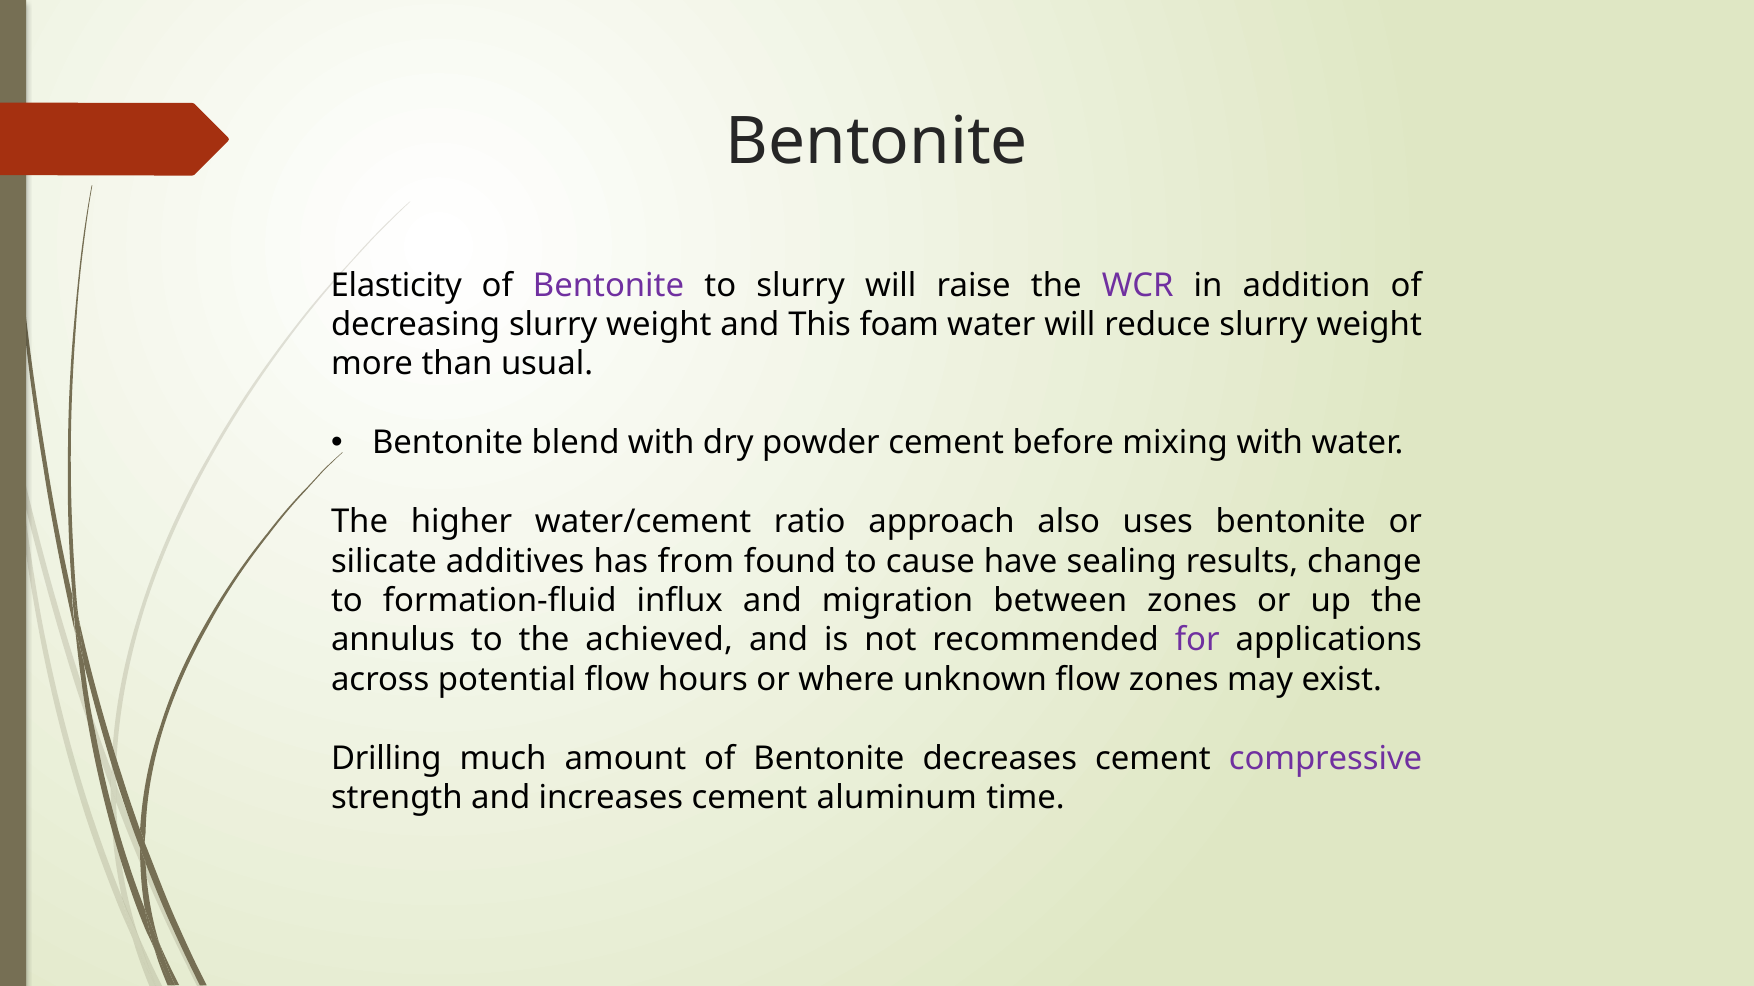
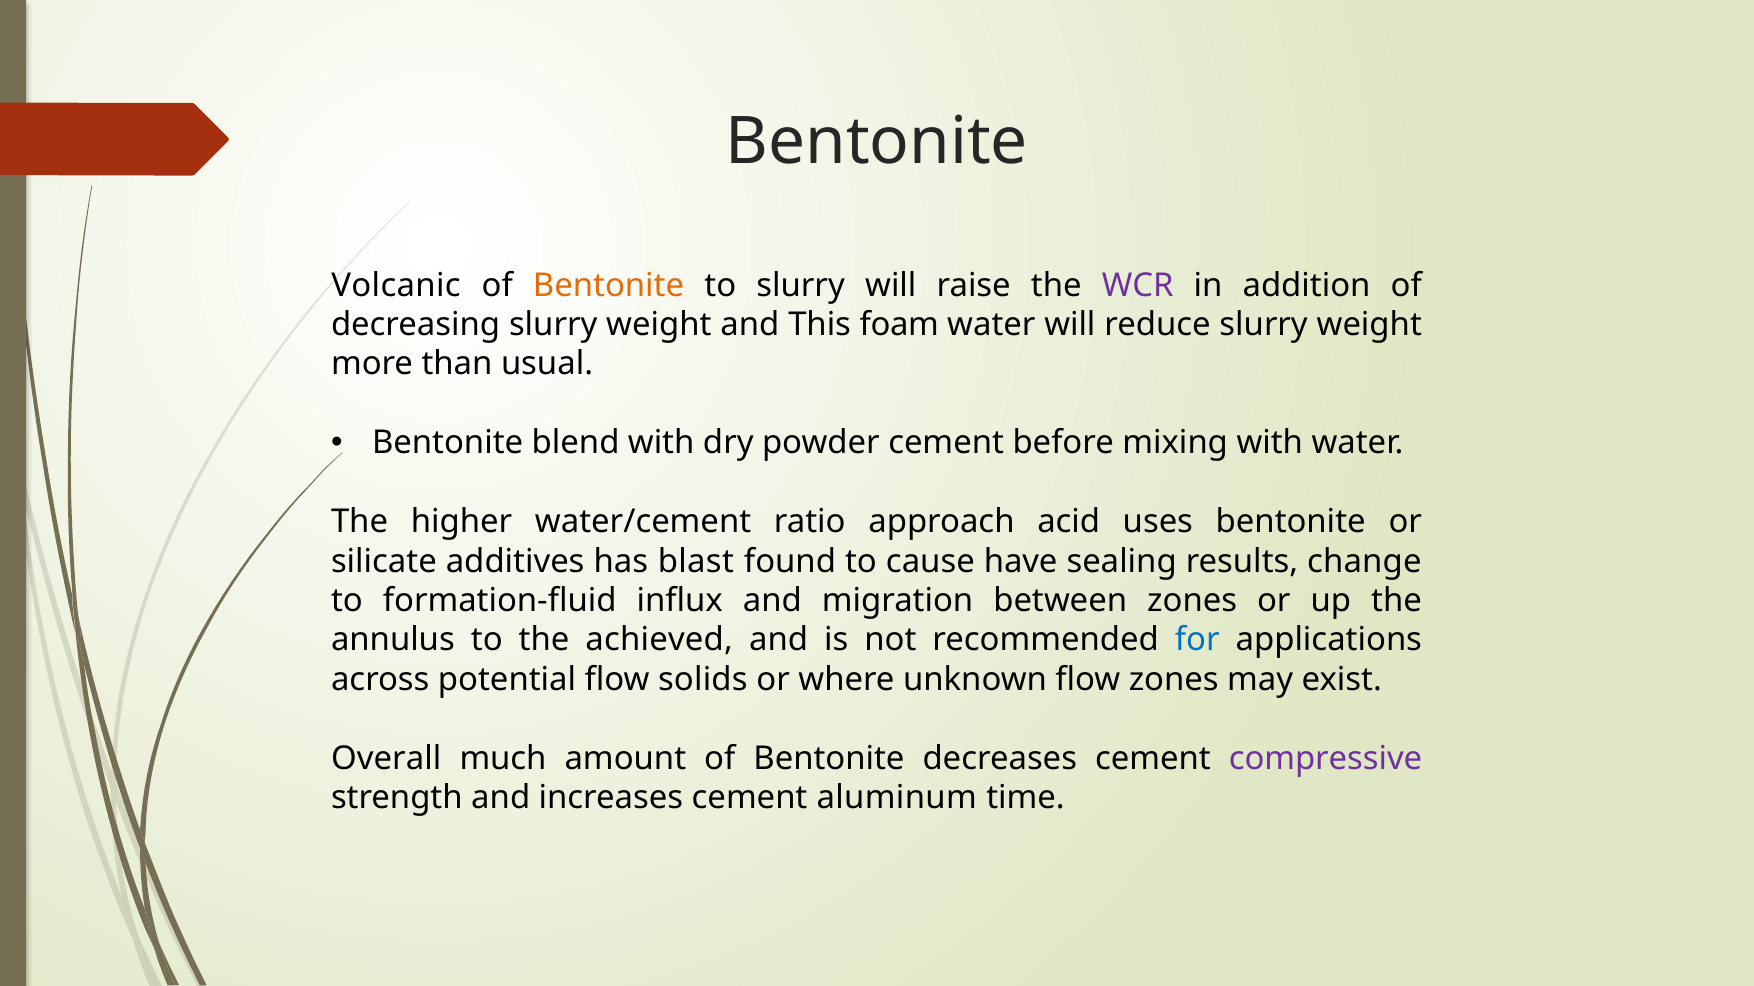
Elasticity: Elasticity -> Volcanic
Bentonite at (609, 285) colour: purple -> orange
also: also -> acid
from: from -> blast
for colour: purple -> blue
hours: hours -> solids
Drilling: Drilling -> Overall
